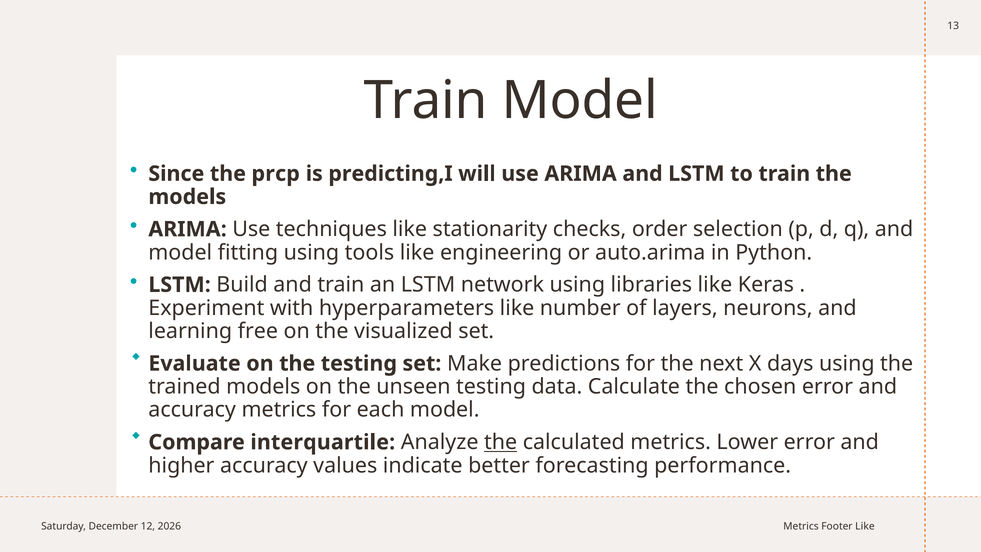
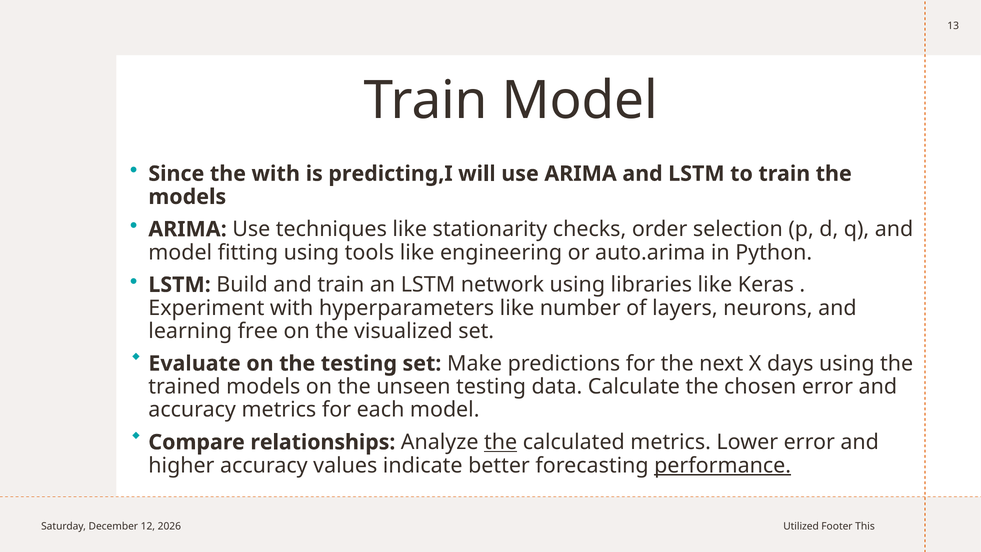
the prcp: prcp -> with
interquartile: interquartile -> relationships
performance underline: none -> present
Metrics at (801, 526): Metrics -> Utilized
Footer Like: Like -> This
